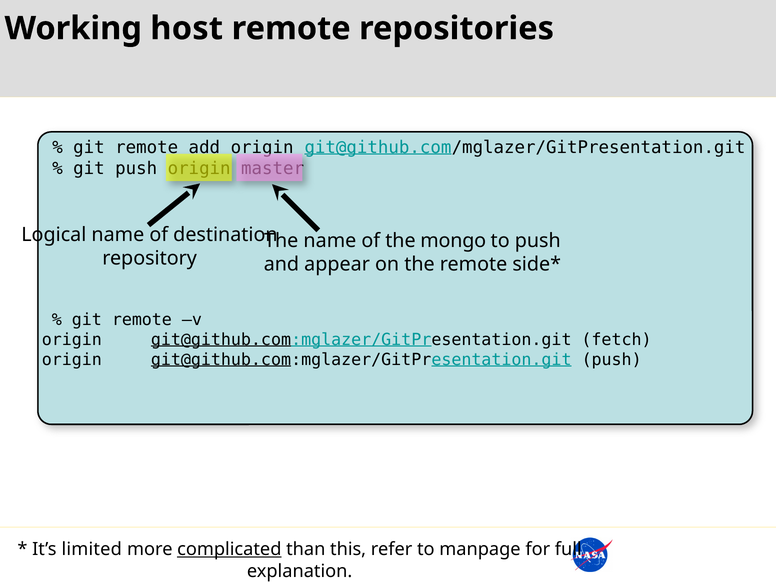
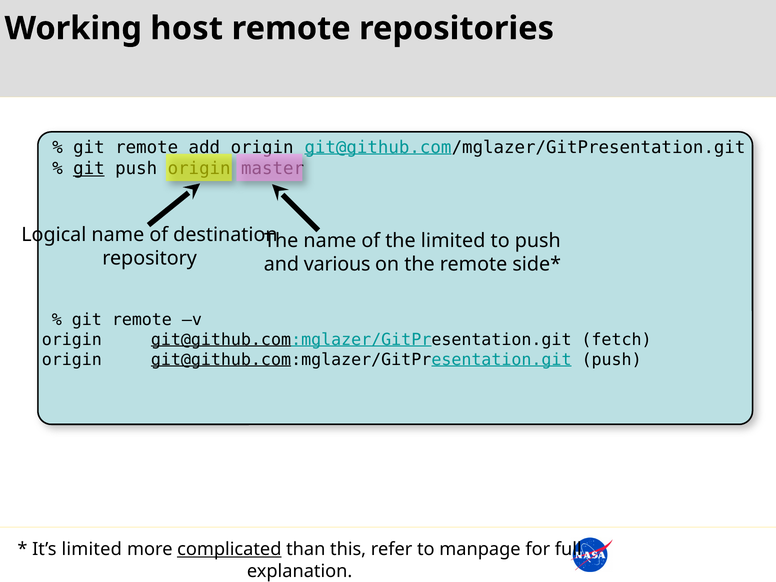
git at (89, 168) underline: none -> present
the mongo: mongo -> limited
appear: appear -> various
